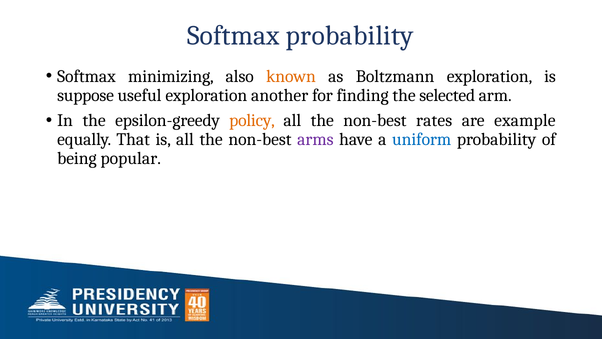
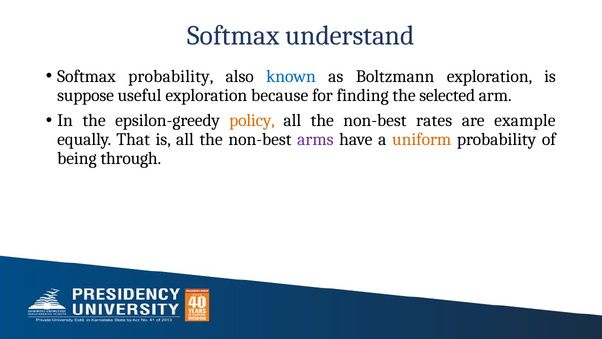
Softmax probability: probability -> understand
Softmax minimizing: minimizing -> probability
known colour: orange -> blue
another: another -> because
uniform colour: blue -> orange
popular: popular -> through
